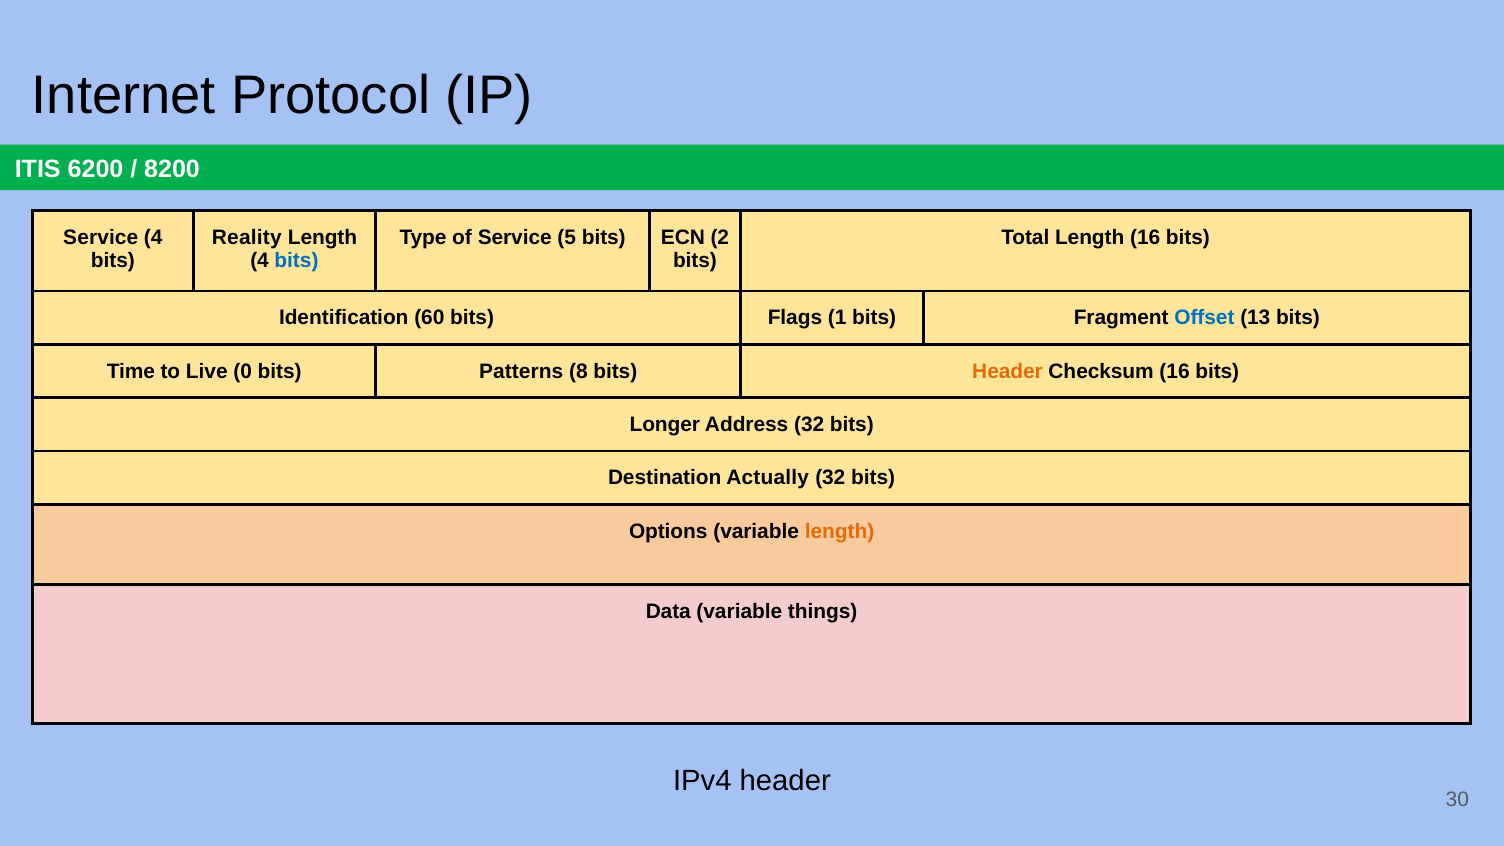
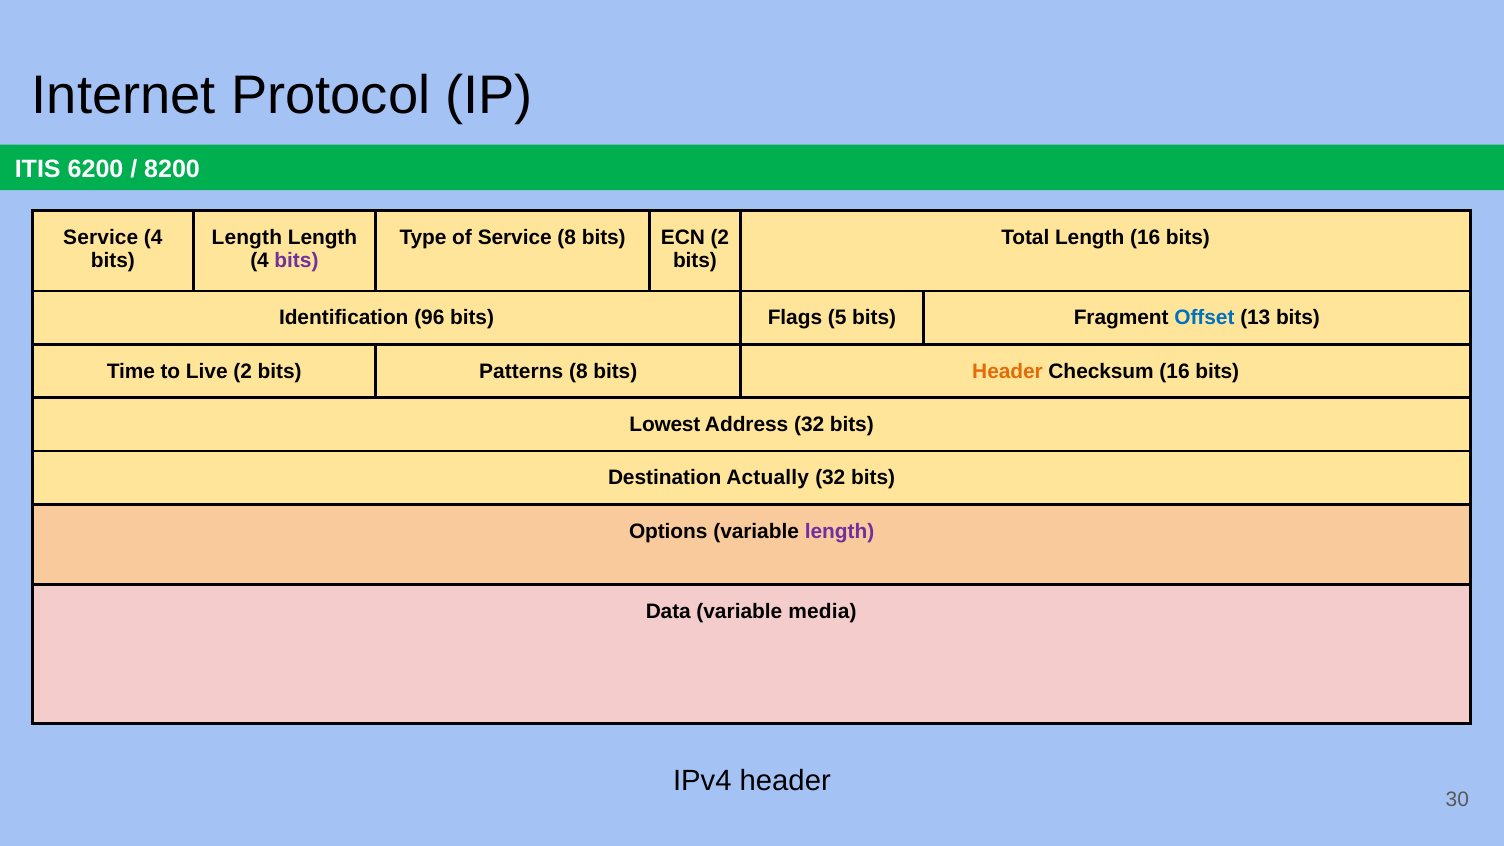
Reality at (247, 238): Reality -> Length
Service 5: 5 -> 8
bits at (296, 261) colour: blue -> purple
60: 60 -> 96
1: 1 -> 5
Live 0: 0 -> 2
Longer: Longer -> Lowest
length at (840, 531) colour: orange -> purple
things: things -> media
